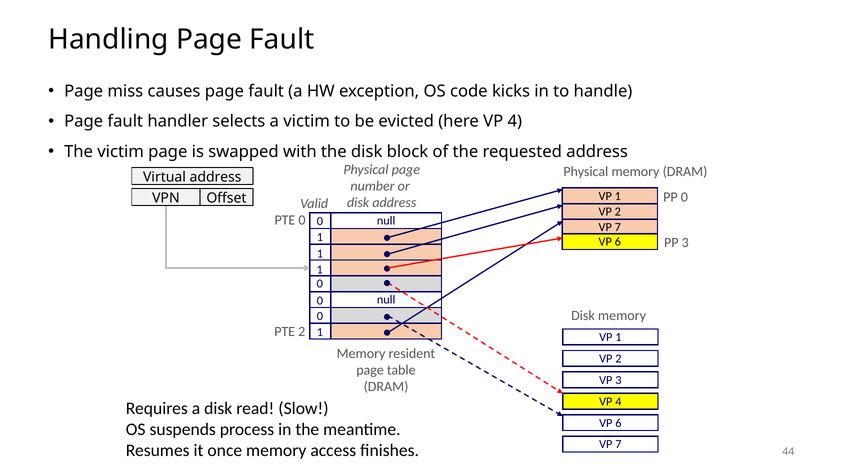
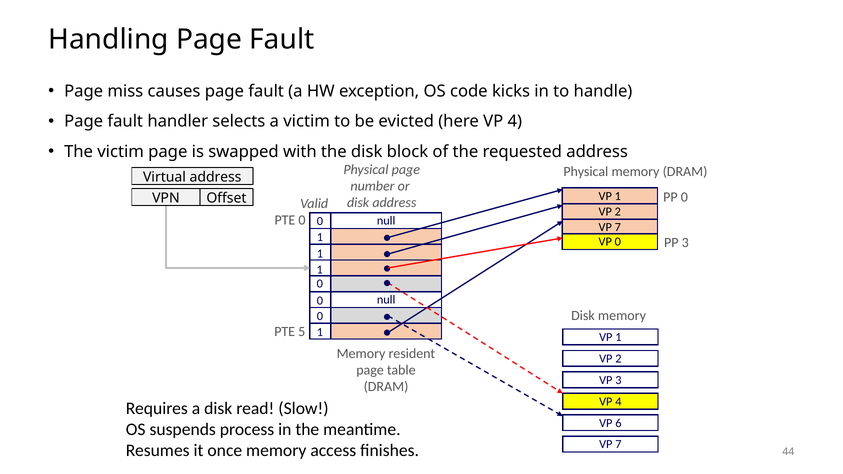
6 at (618, 242): 6 -> 0
PTE 2: 2 -> 5
